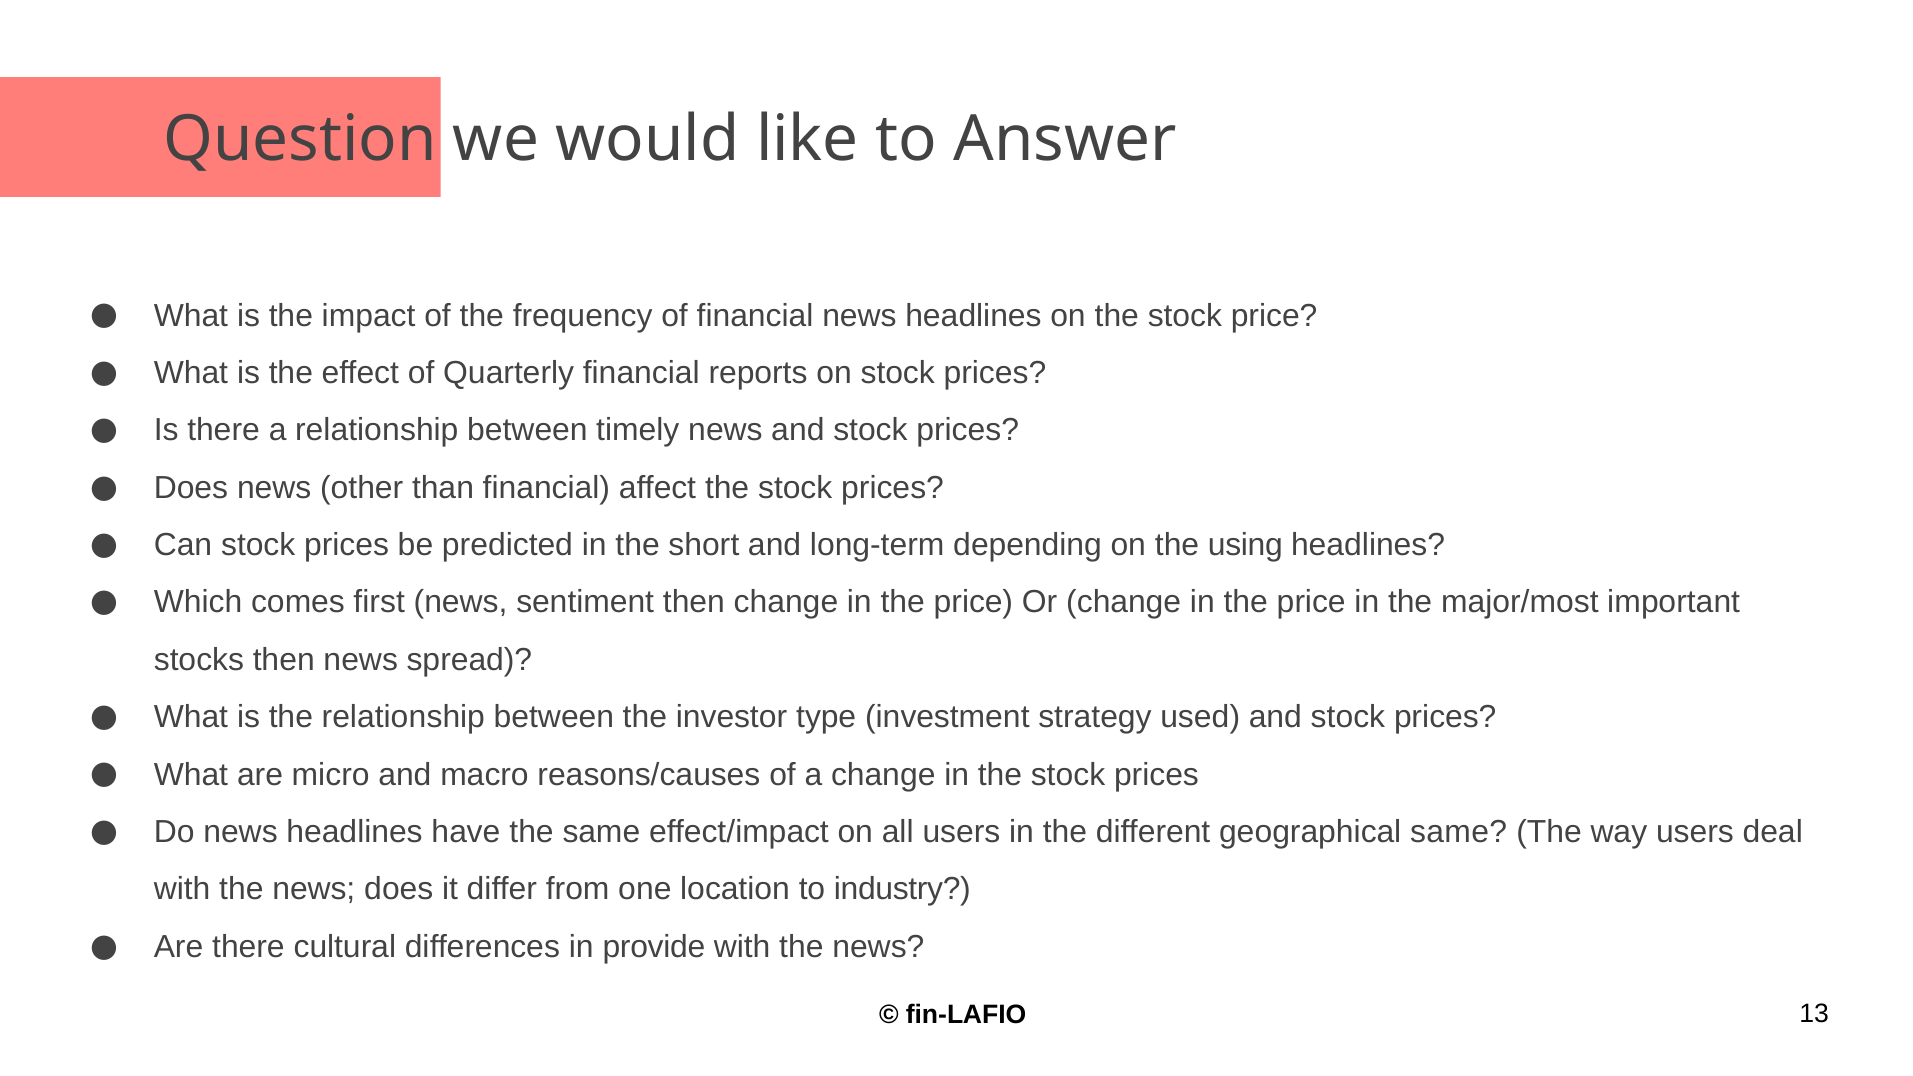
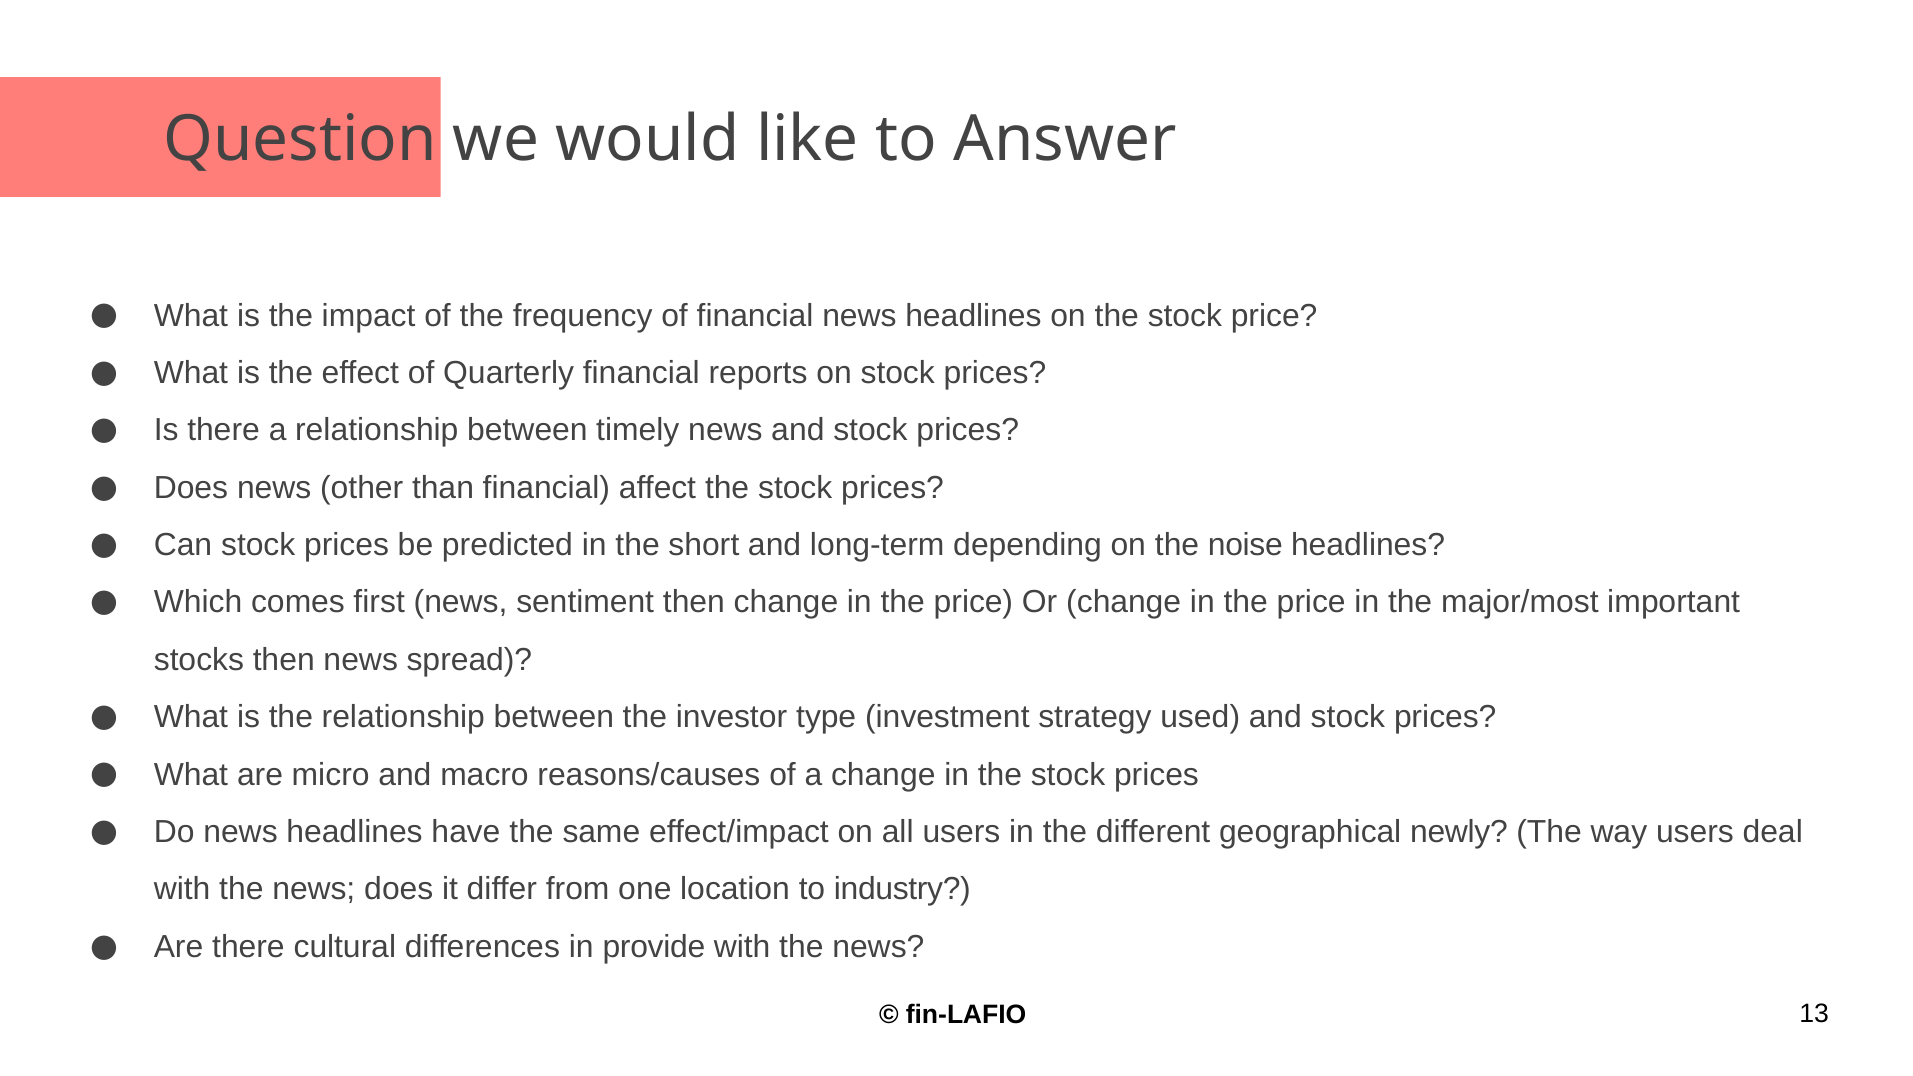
using: using -> noise
geographical same: same -> newly
